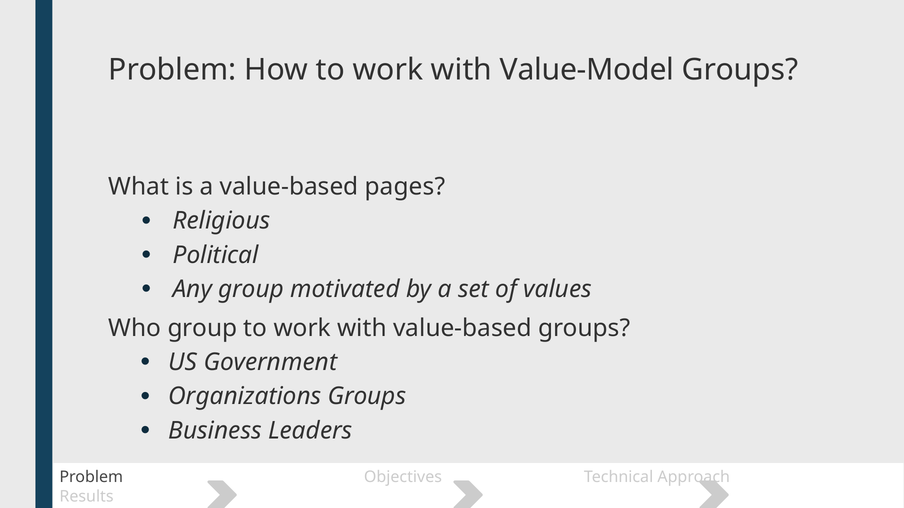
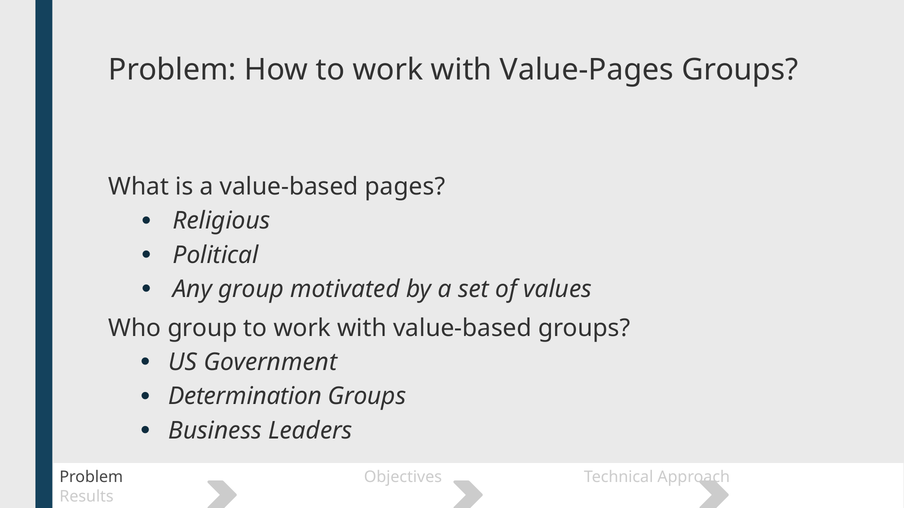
Value-Model: Value-Model -> Value-Pages
Organizations: Organizations -> Determination
